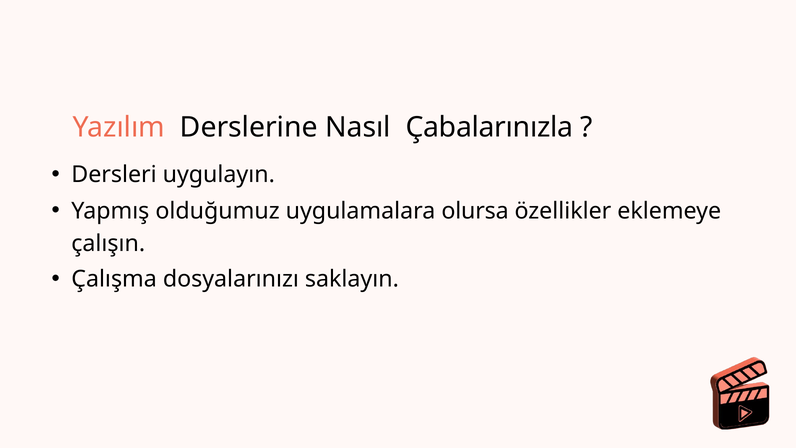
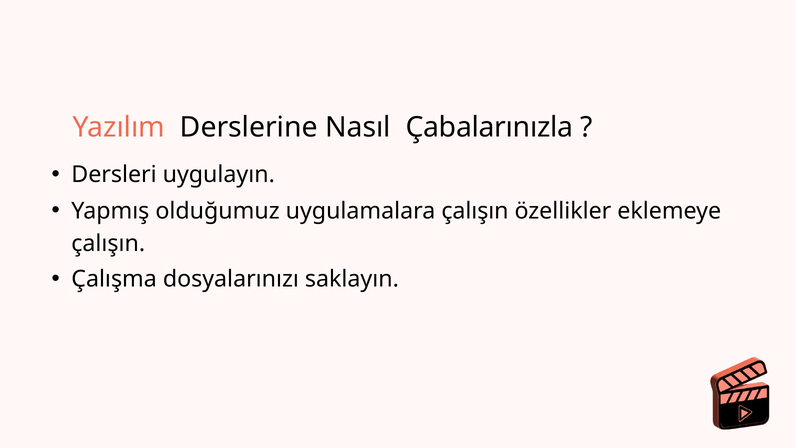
uygulamalara olursa: olursa -> çalışın
